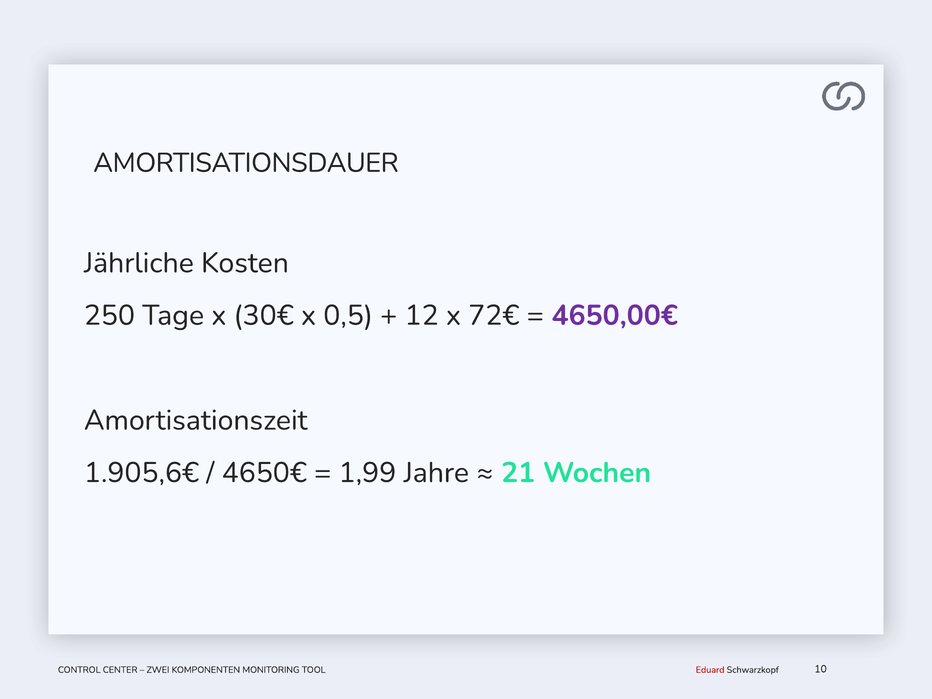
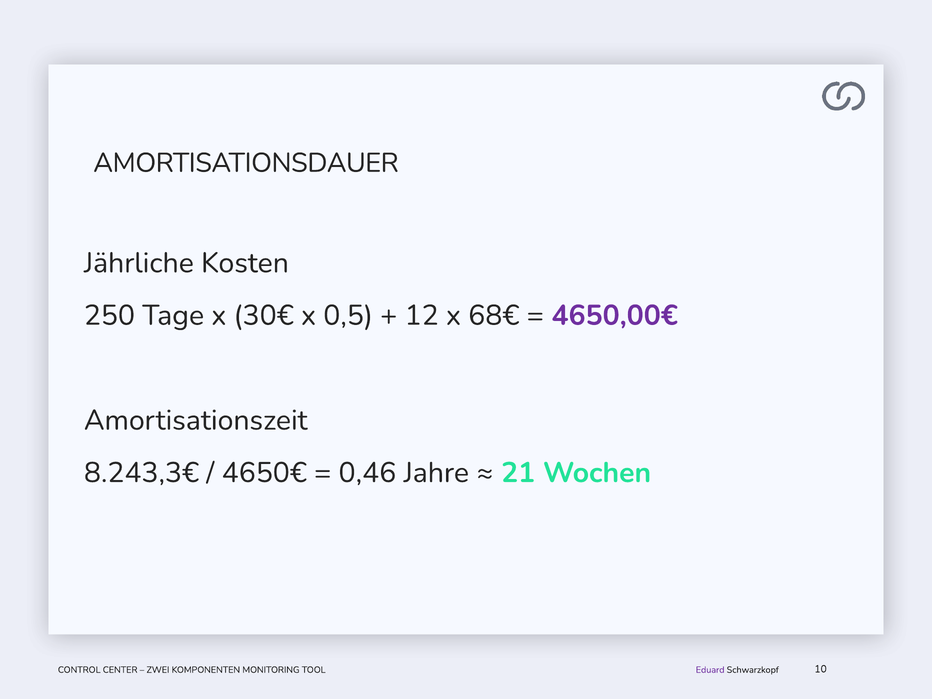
72€: 72€ -> 68€
1.905,6€: 1.905,6€ -> 8.243,3€
1,99: 1,99 -> 0,46
Eduard colour: red -> purple
